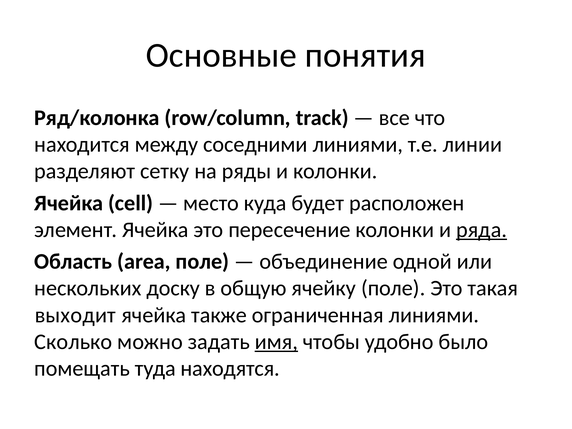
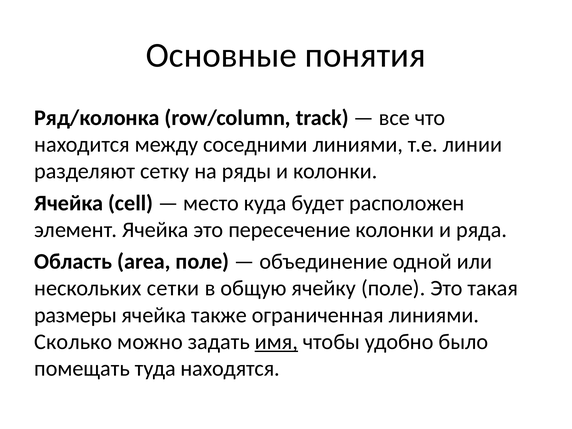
ряда underline: present -> none
доску: доску -> сетки
выходит: выходит -> размеры
